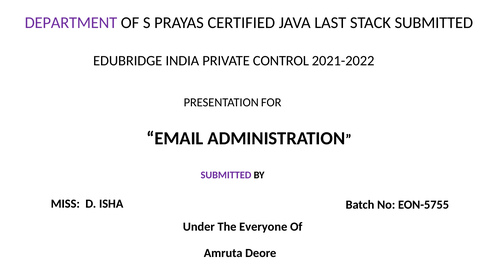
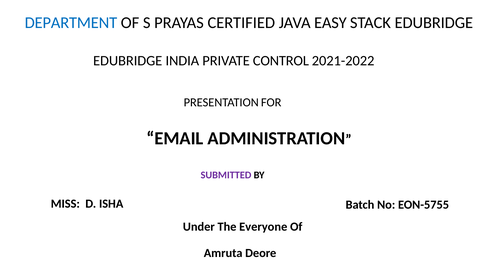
DEPARTMENT colour: purple -> blue
LAST: LAST -> EASY
STACK SUBMITTED: SUBMITTED -> EDUBRIDGE
